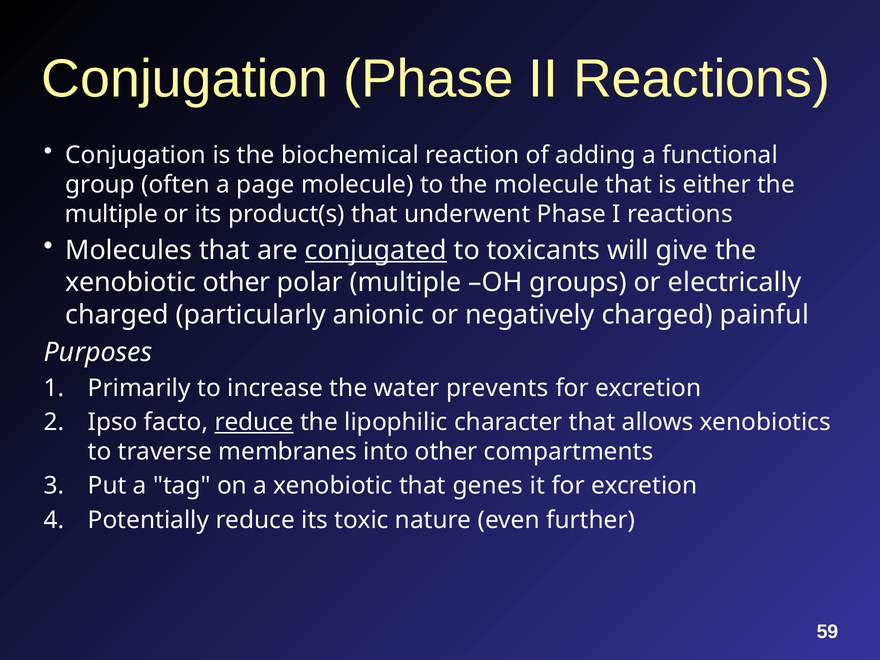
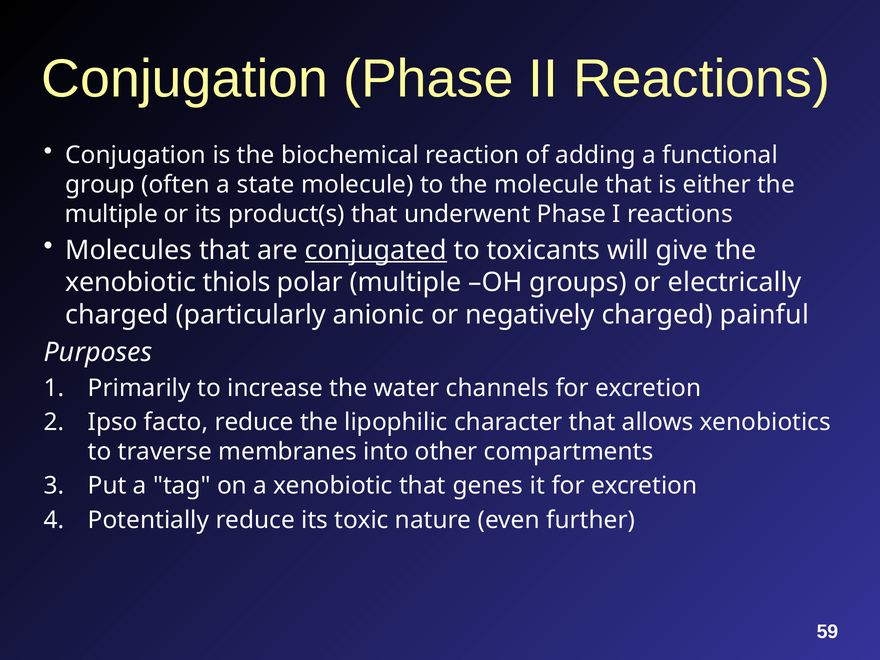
page: page -> state
xenobiotic other: other -> thiols
prevents: prevents -> channels
reduce at (254, 422) underline: present -> none
